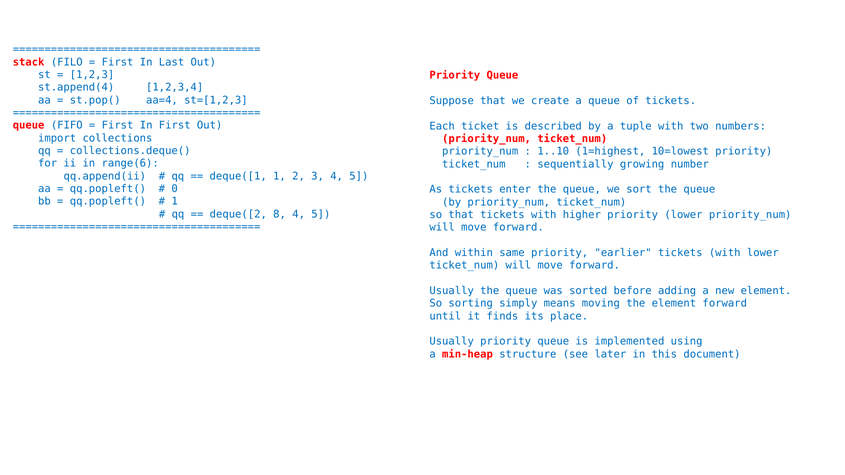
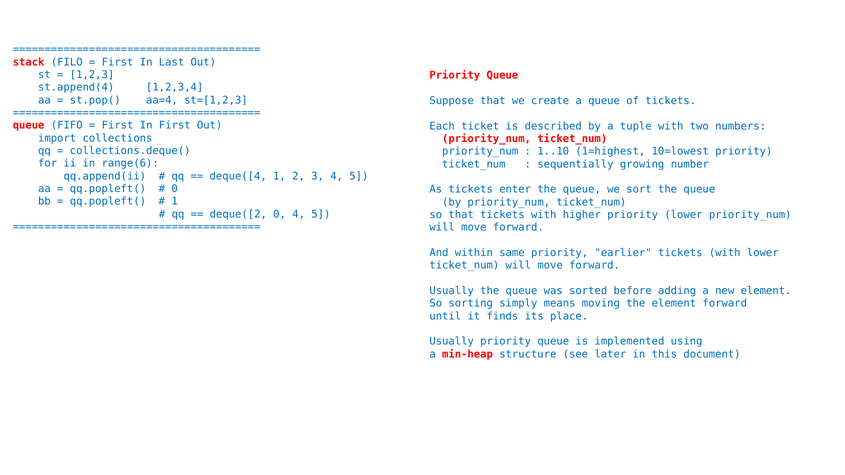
deque([1: deque([1 -> deque([4
deque([2 8: 8 -> 0
